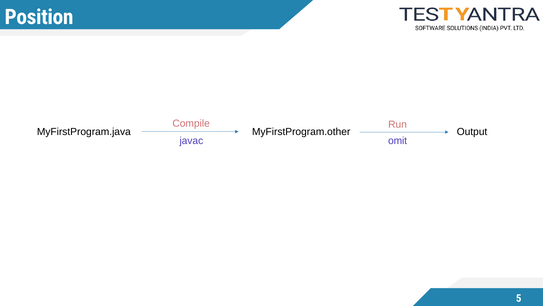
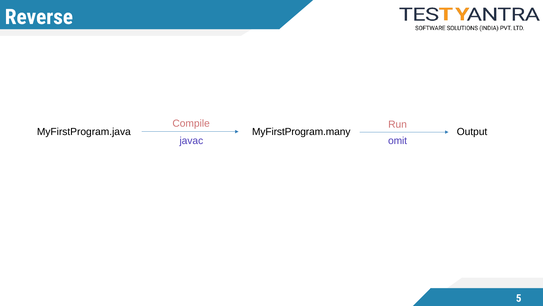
Position: Position -> Reverse
MyFirstProgram.other: MyFirstProgram.other -> MyFirstProgram.many
